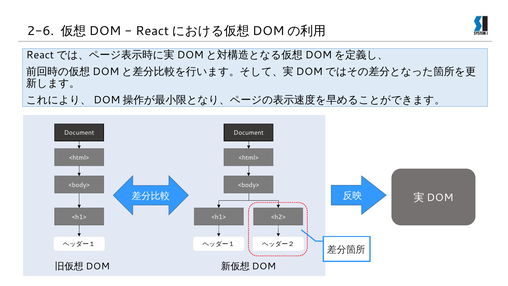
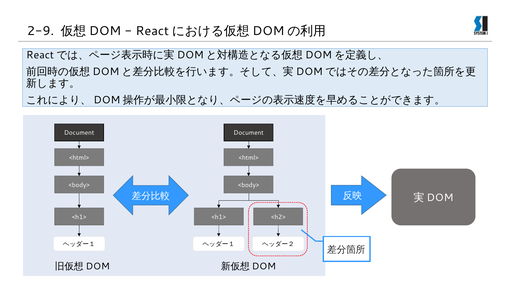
2-6: 2-6 -> 2-9
